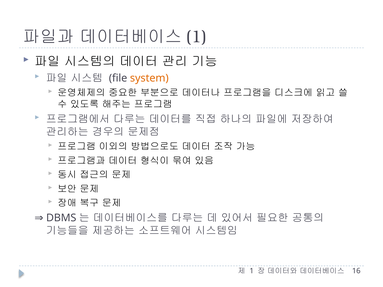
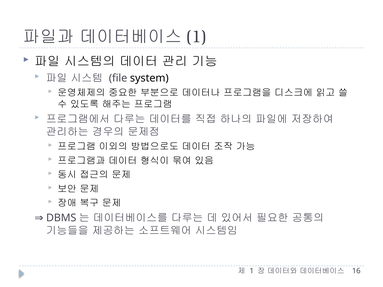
system colour: orange -> black
